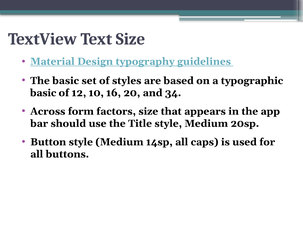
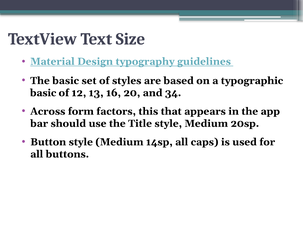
10: 10 -> 13
factors size: size -> this
